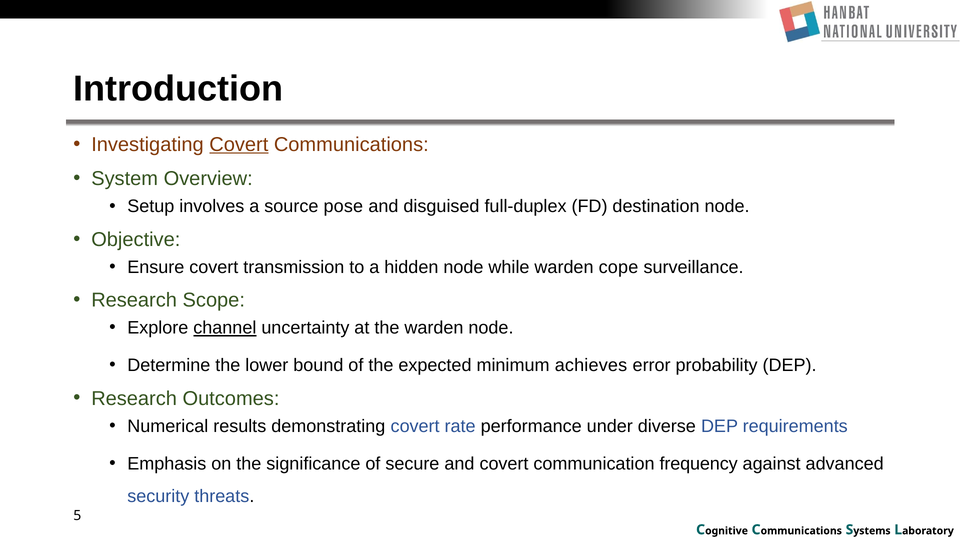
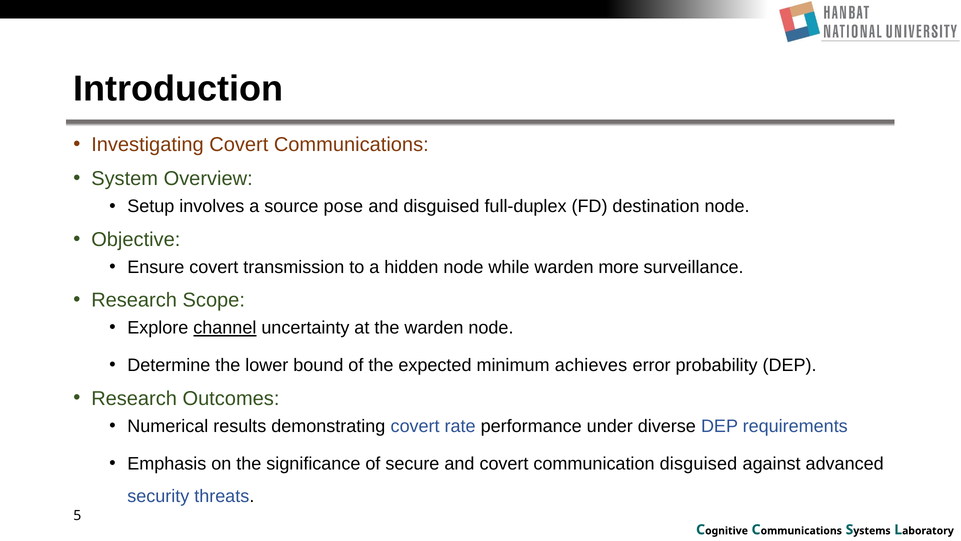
Covert at (239, 144) underline: present -> none
cope: cope -> more
communication frequency: frequency -> disguised
